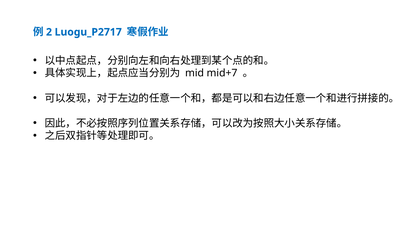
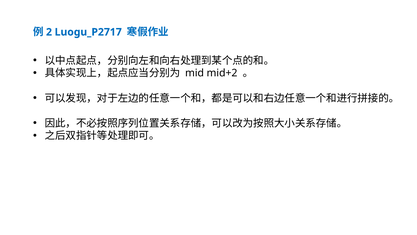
mid+7: mid+7 -> mid+2
